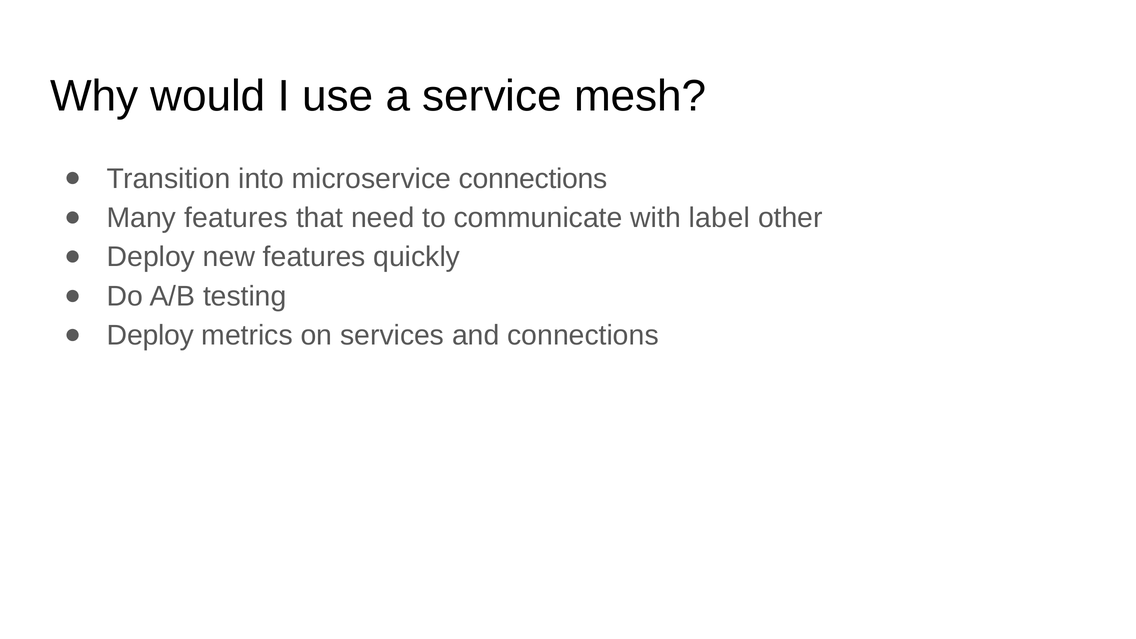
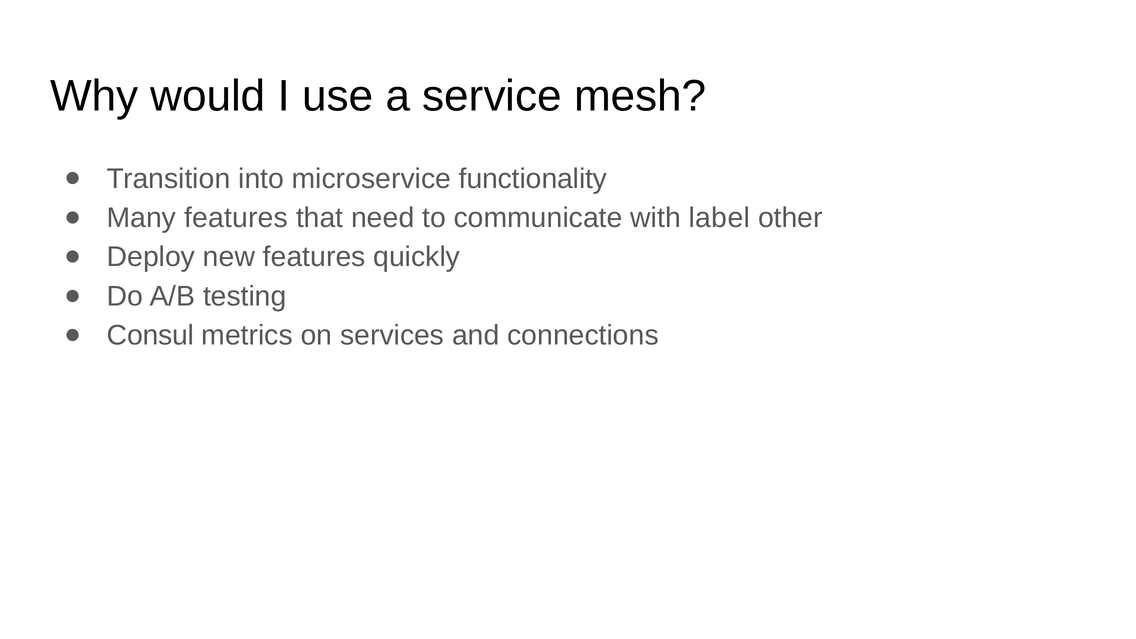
microservice connections: connections -> functionality
Deploy at (150, 335): Deploy -> Consul
